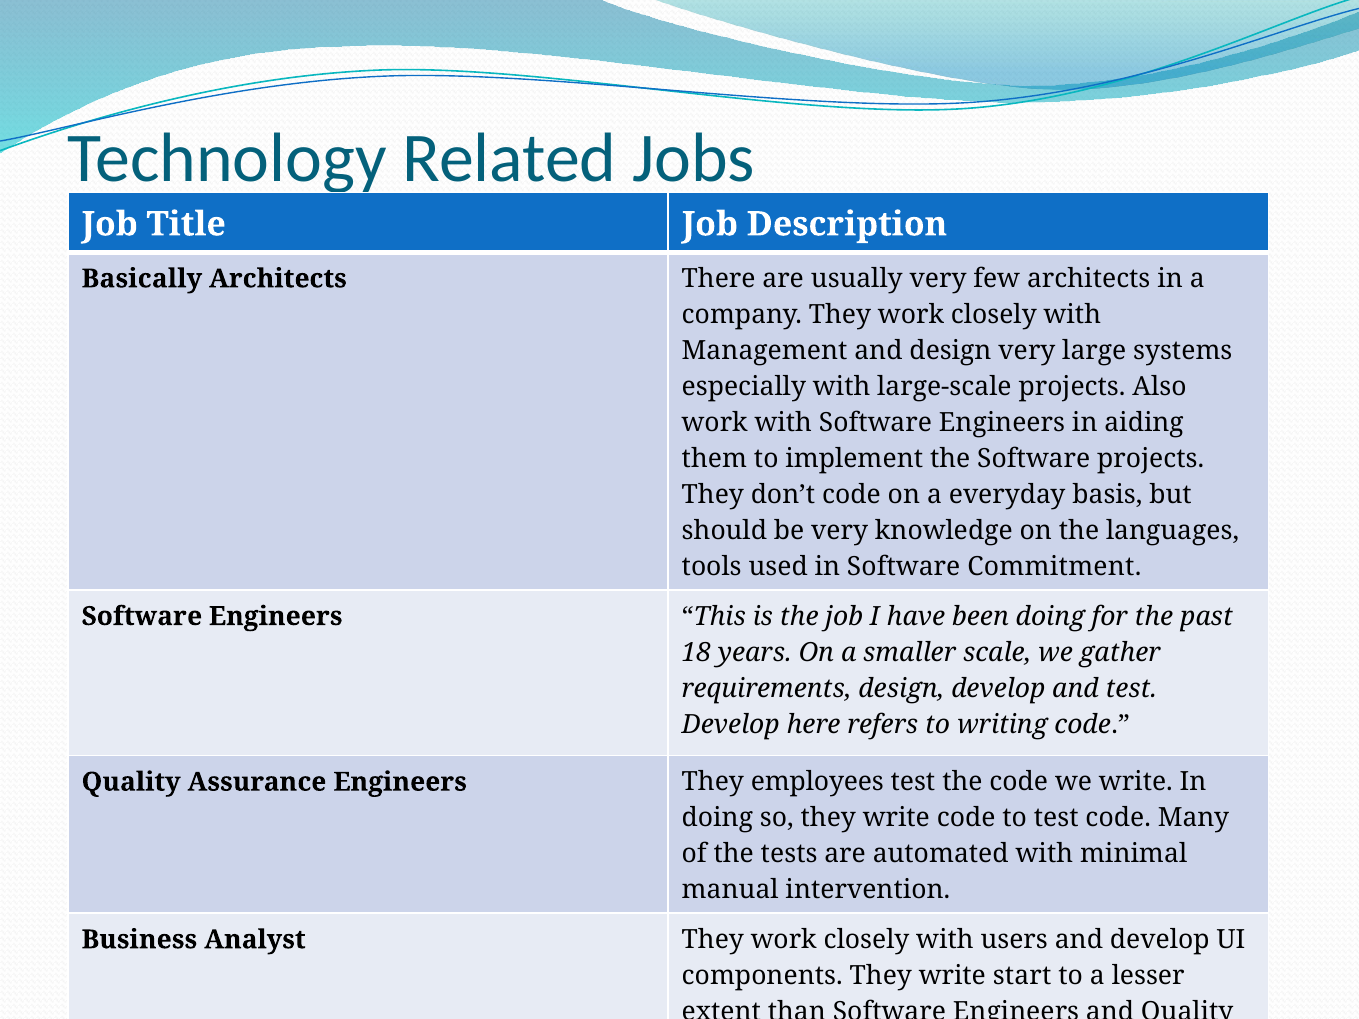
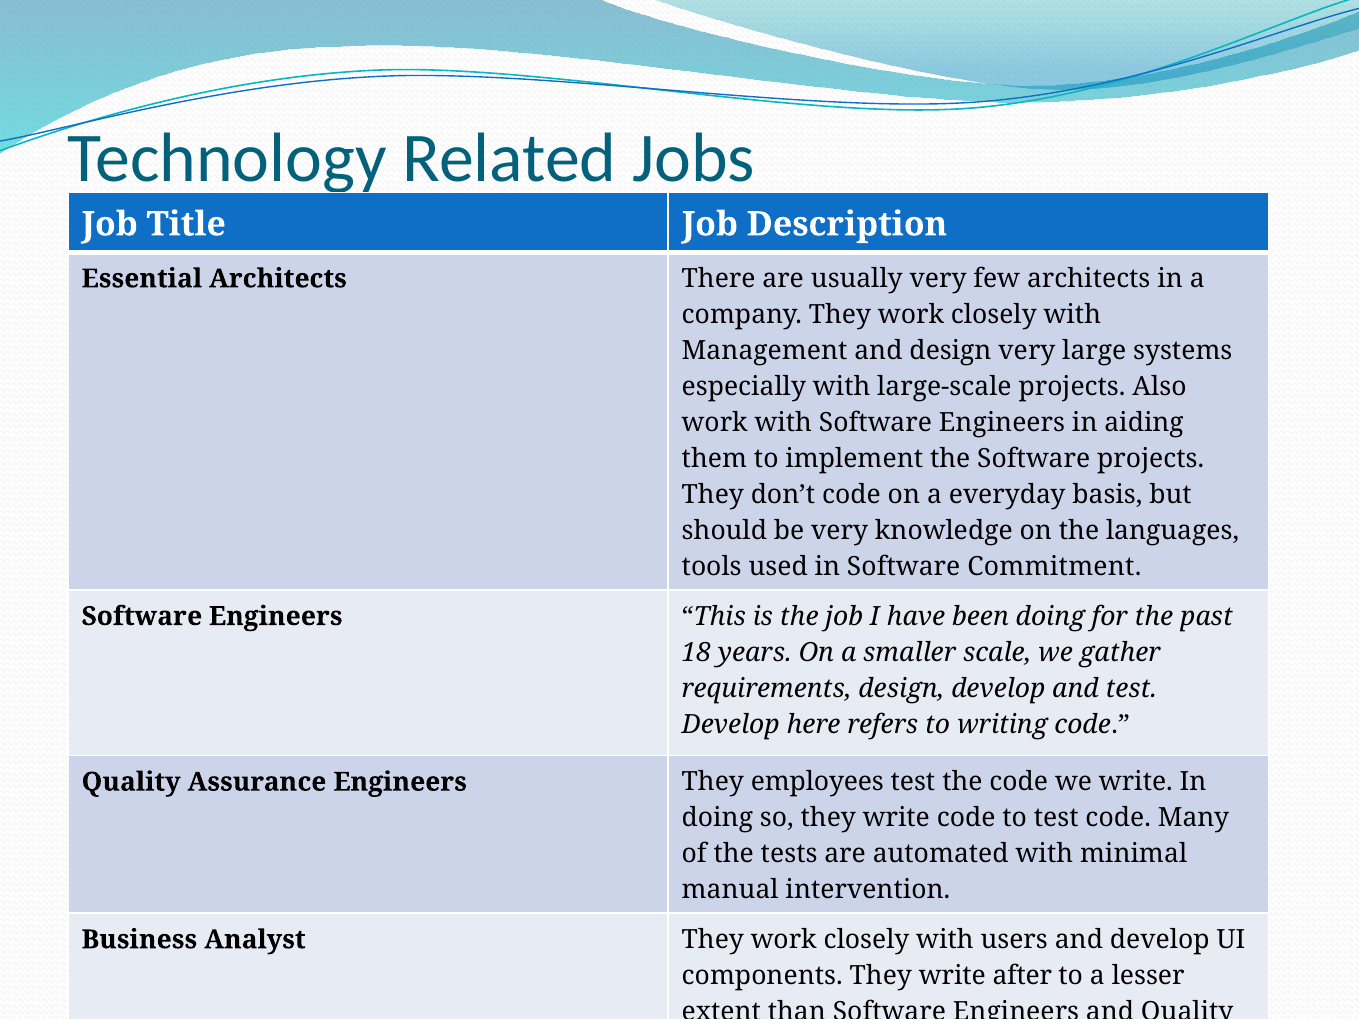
Basically: Basically -> Essential
start: start -> after
